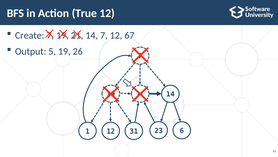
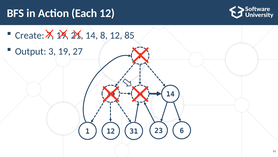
True: True -> Each
14 7: 7 -> 8
67: 67 -> 85
5: 5 -> 3
26: 26 -> 27
